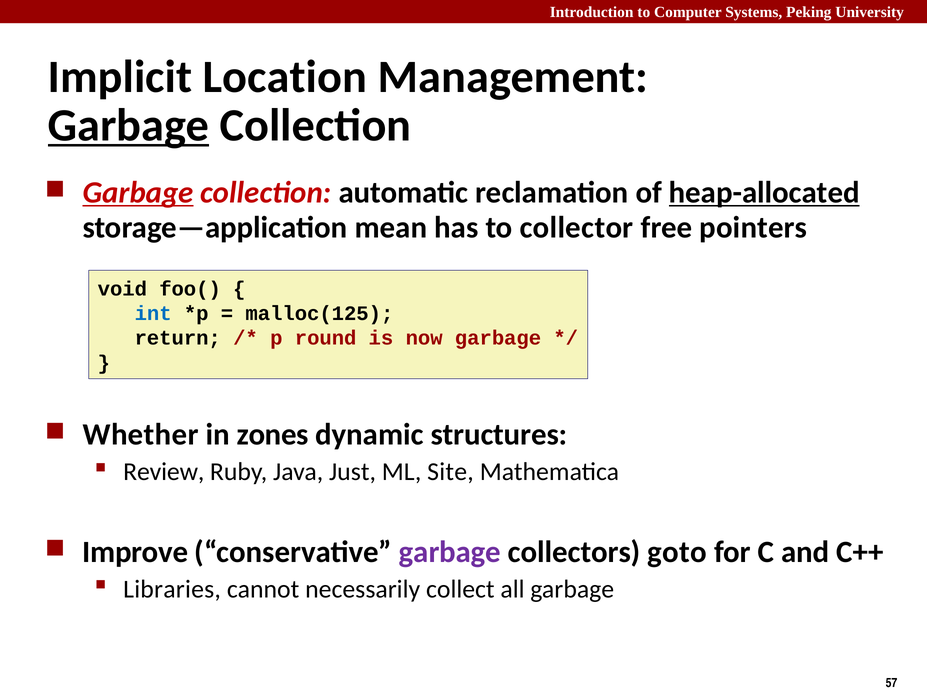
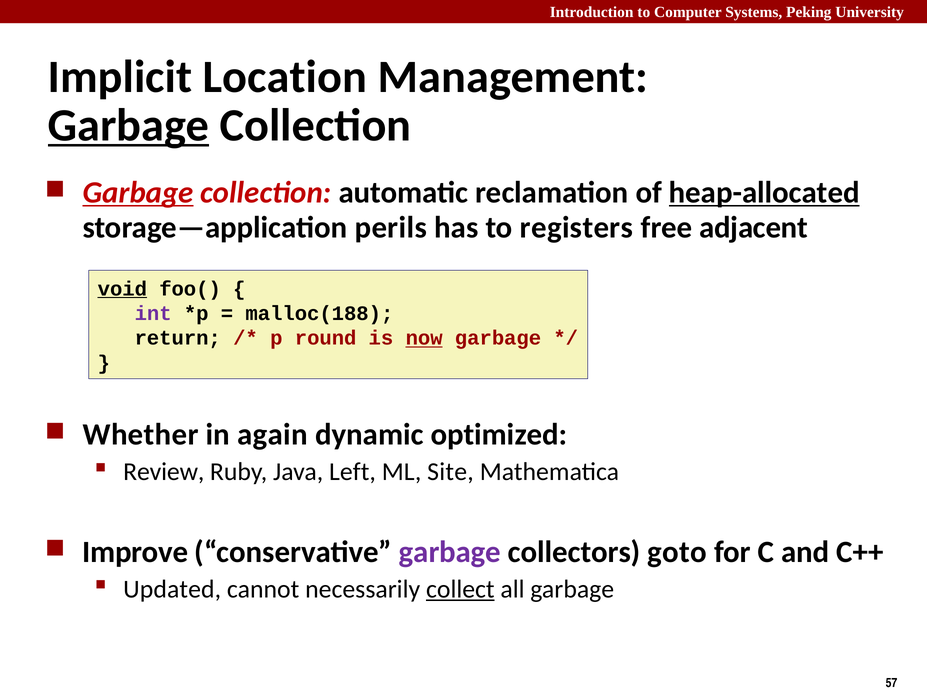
mean: mean -> perils
collector: collector -> registers
pointers: pointers -> adjacent
void underline: none -> present
int colour: blue -> purple
malloc(125: malloc(125 -> malloc(188
now underline: none -> present
zones: zones -> again
structures: structures -> optimized
Just: Just -> Left
Libraries: Libraries -> Updated
collect underline: none -> present
